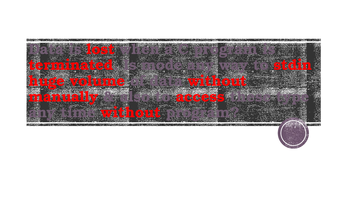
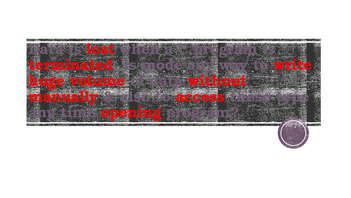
stdin: stdin -> write
time without: without -> opening
